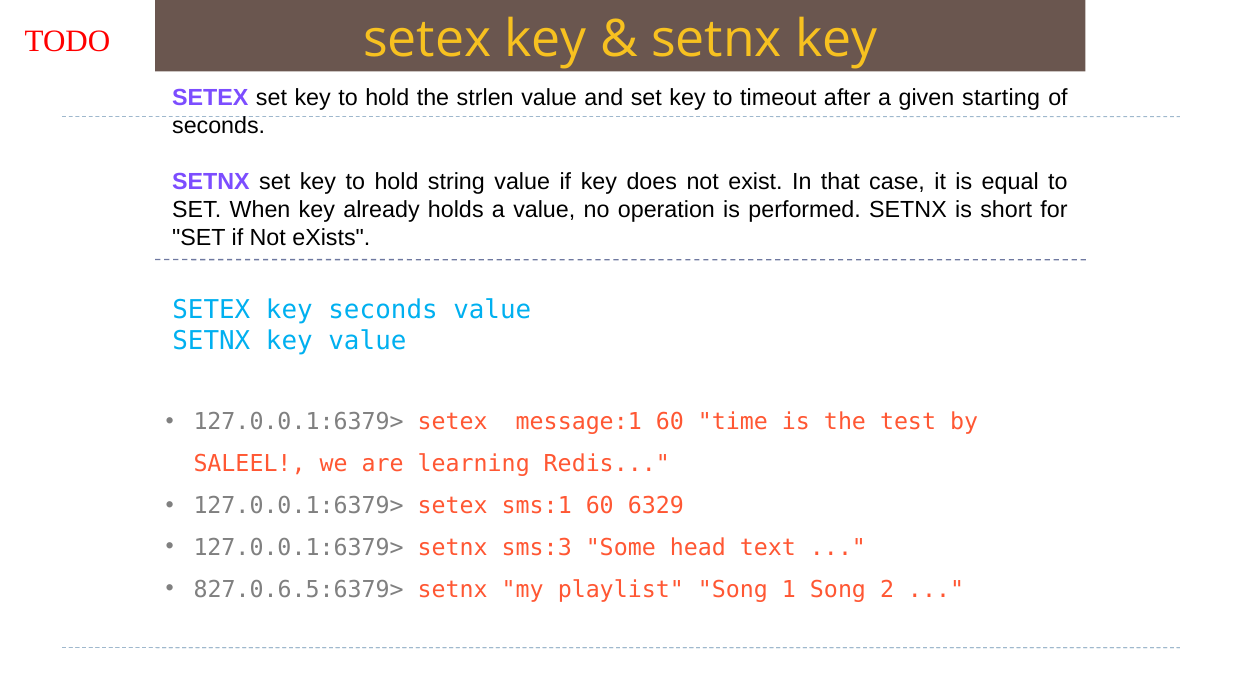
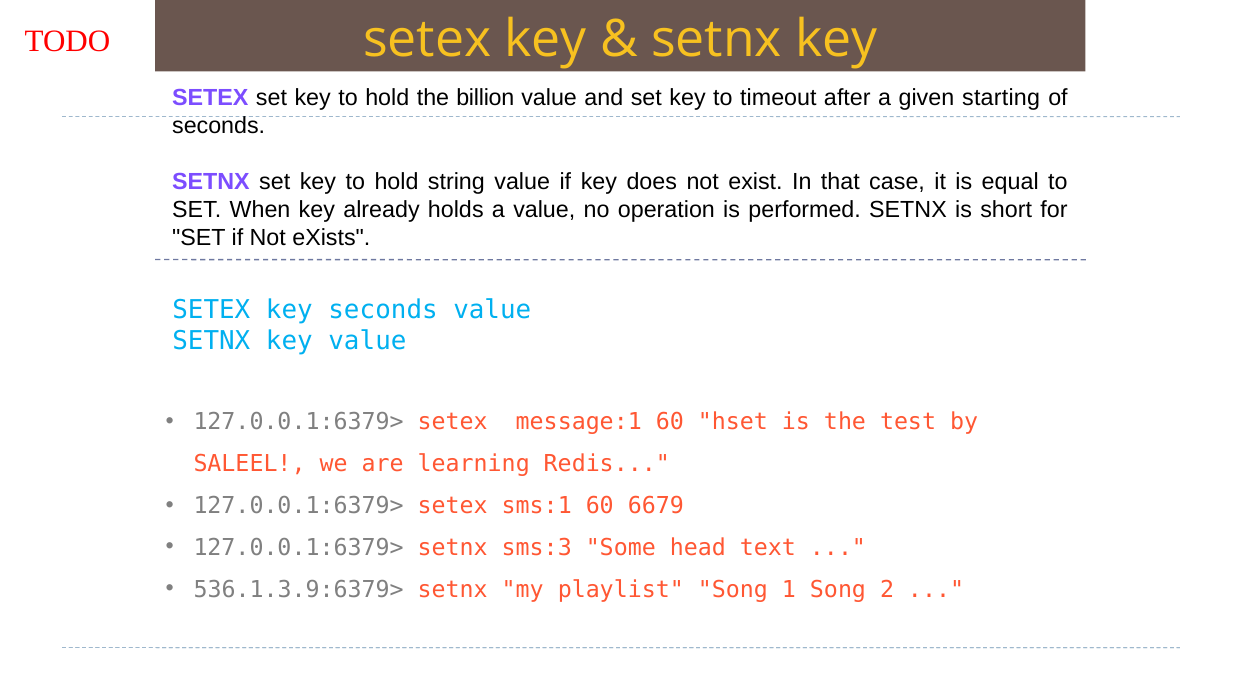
strlen: strlen -> billion
time: time -> hset
6329: 6329 -> 6679
827.0.6.5:6379>: 827.0.6.5:6379> -> 536.1.3.9:6379>
